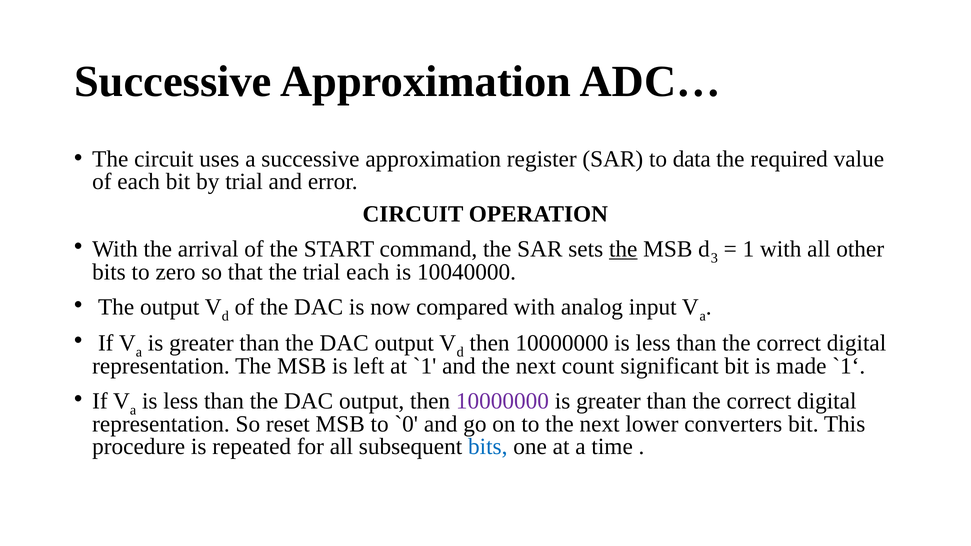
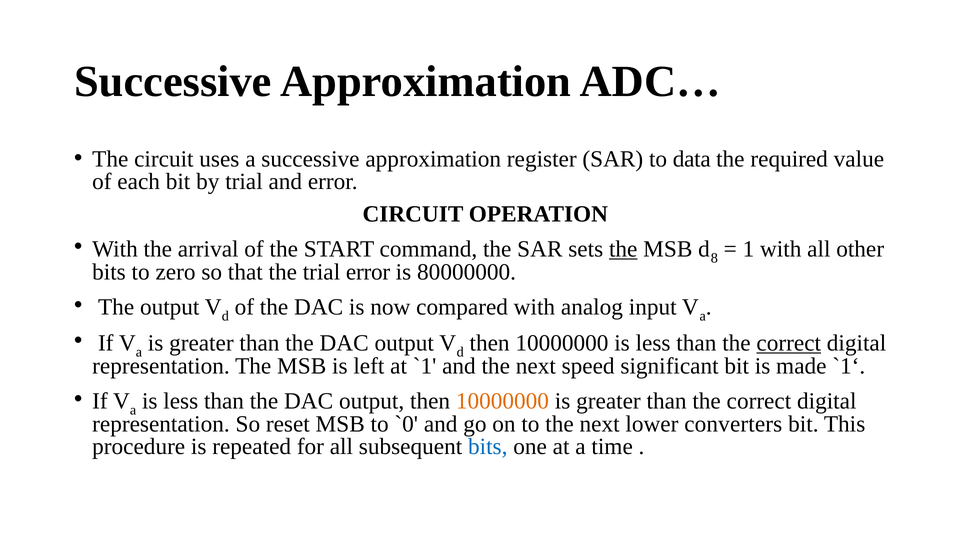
3: 3 -> 8
trial each: each -> error
10040000: 10040000 -> 80000000
correct at (789, 343) underline: none -> present
count: count -> speed
10000000 at (502, 401) colour: purple -> orange
